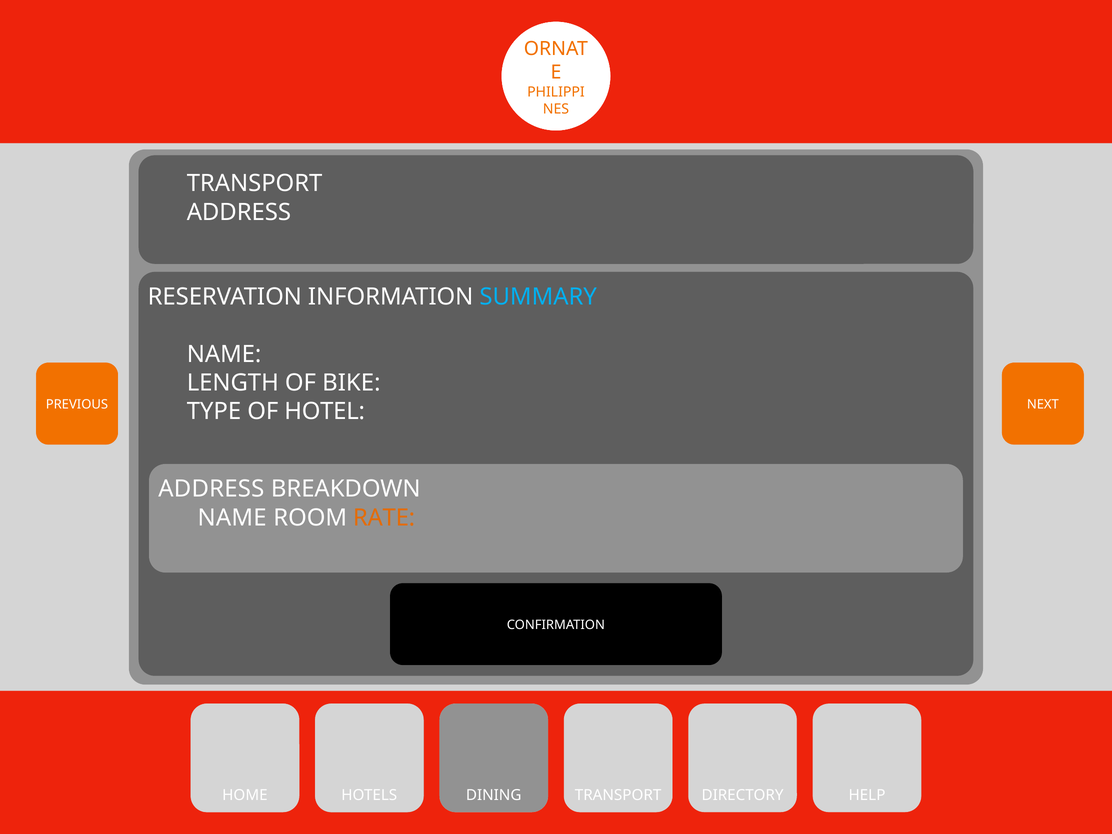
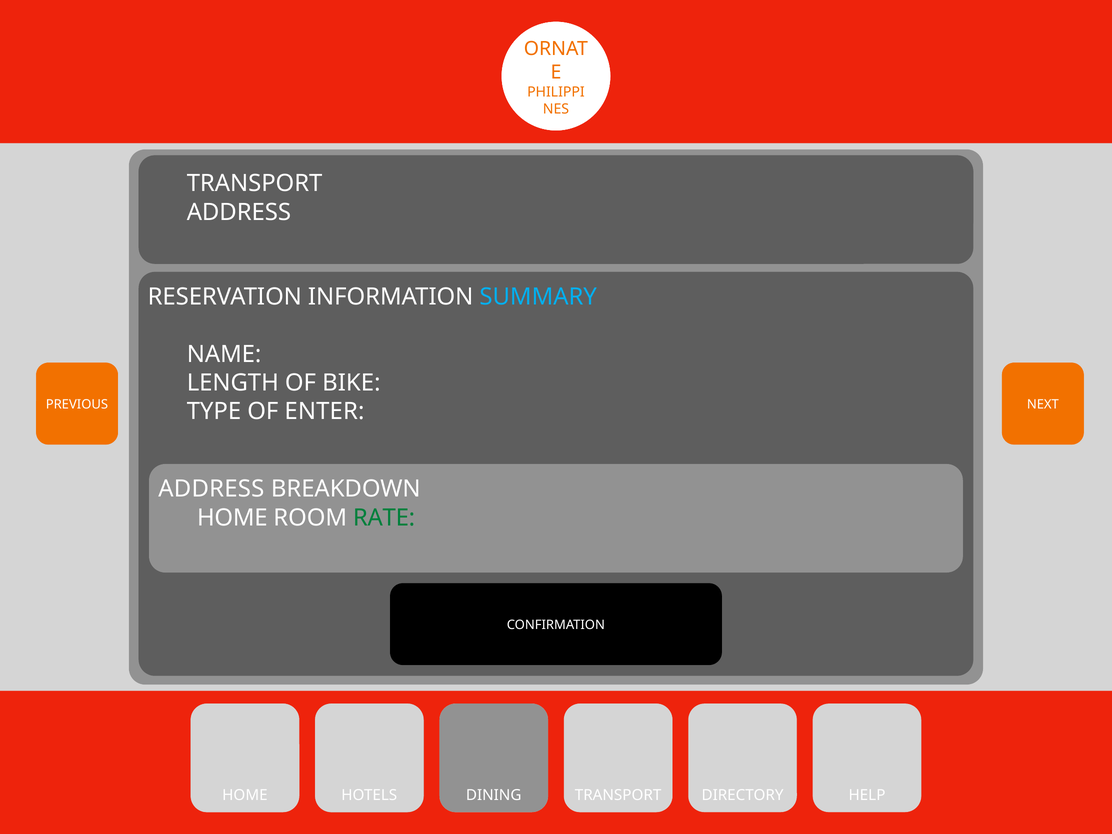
HOTEL: HOTEL -> ENTER
NAME at (232, 518): NAME -> HOME
RATE colour: orange -> green
